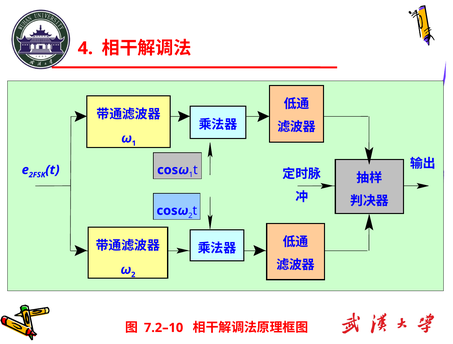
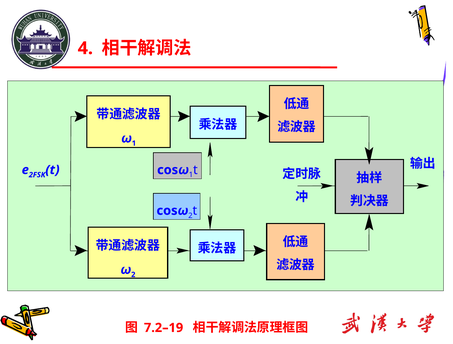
7.2–10: 7.2–10 -> 7.2–19
